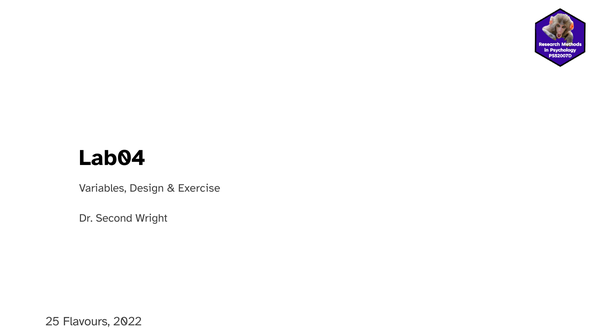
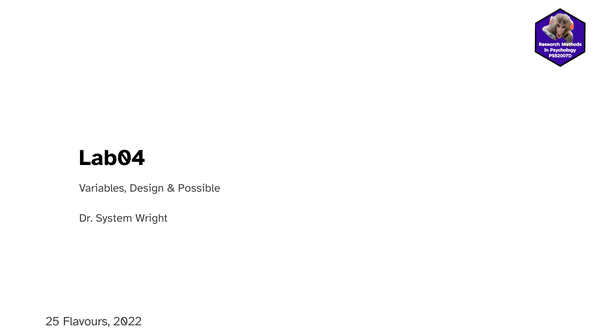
Exercise: Exercise -> Possible
Second: Second -> System
